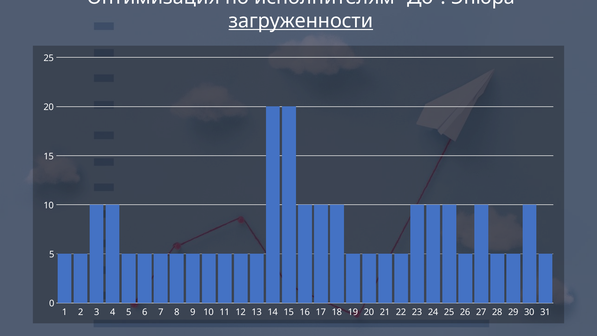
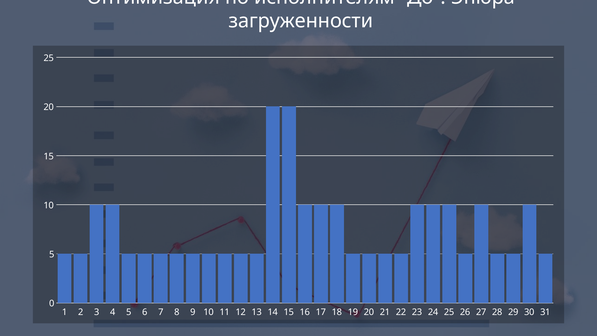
загруженности underline: present -> none
